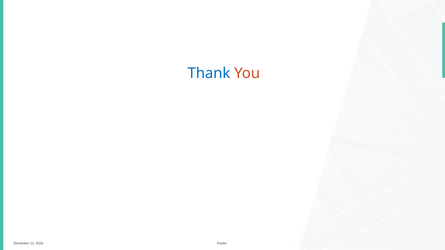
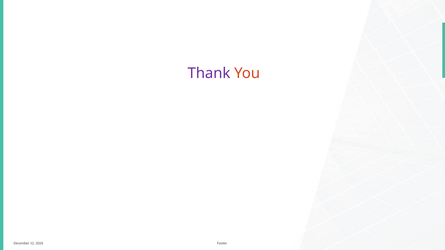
Thank colour: blue -> purple
